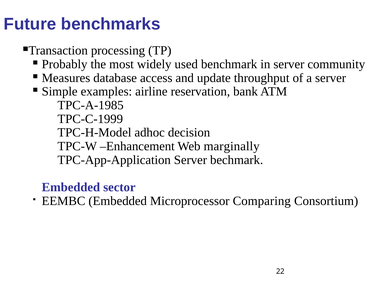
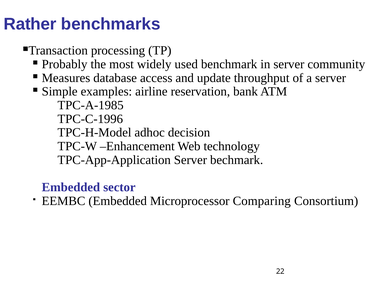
Future: Future -> Rather
TPC-C-1999: TPC-C-1999 -> TPC-C-1996
marginally: marginally -> technology
